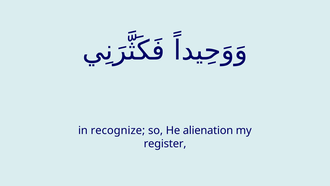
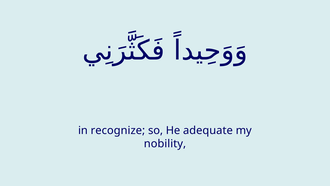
alienation: alienation -> adequate
register: register -> nobility
